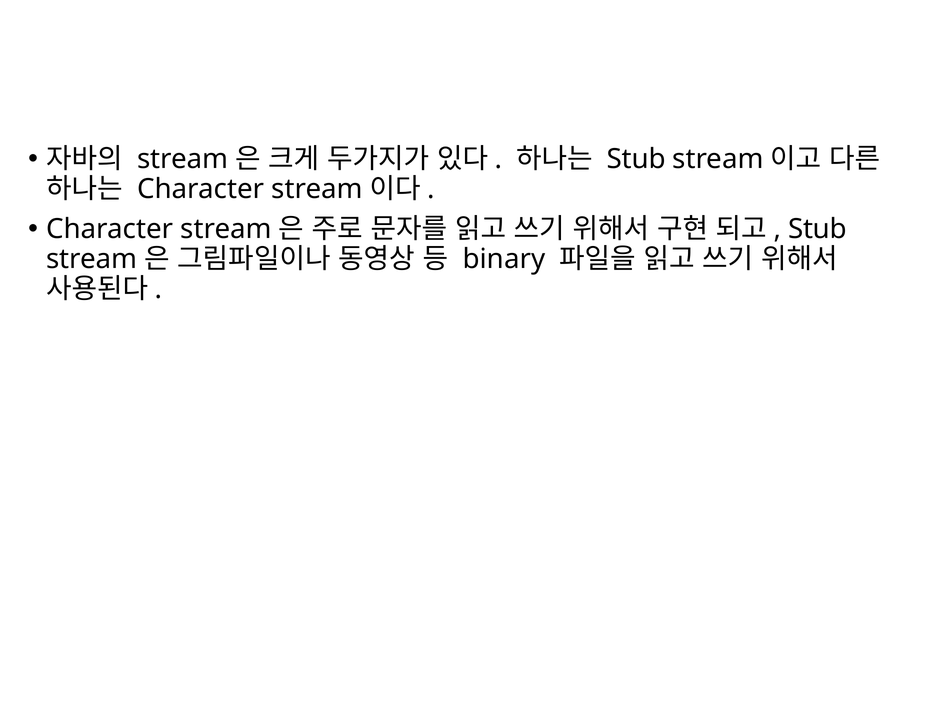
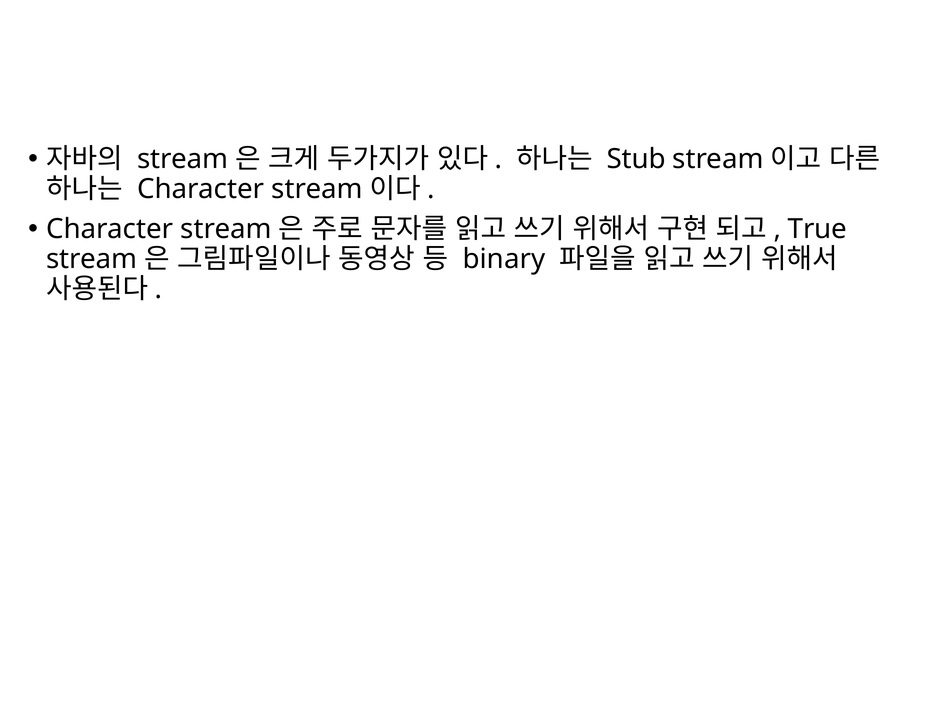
Stub at (817, 229): Stub -> True
